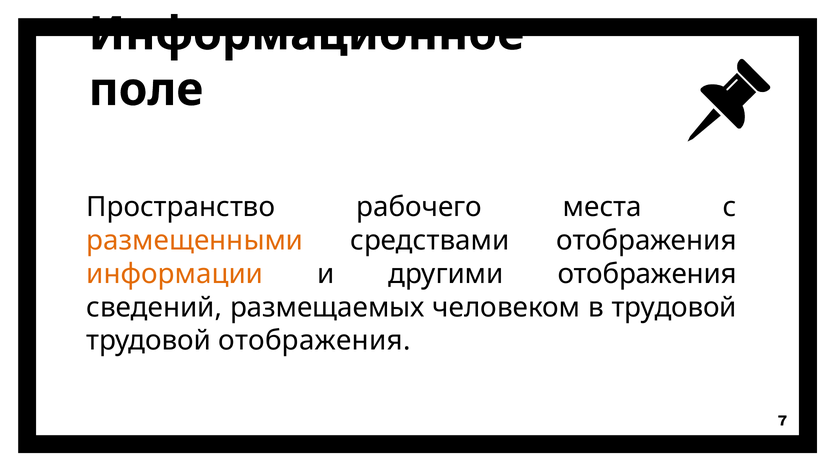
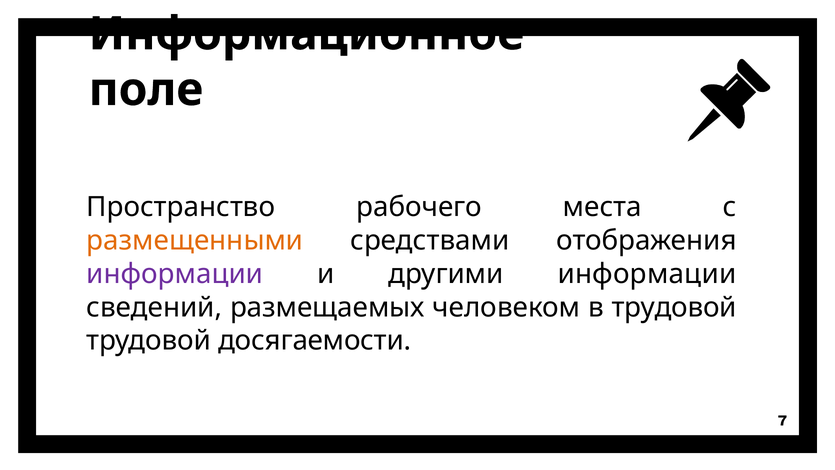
информации at (175, 274) colour: orange -> purple
другими отображения: отображения -> информации
трудовой отображения: отображения -> досягаемости
